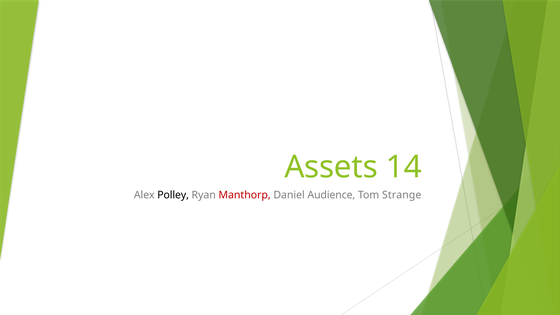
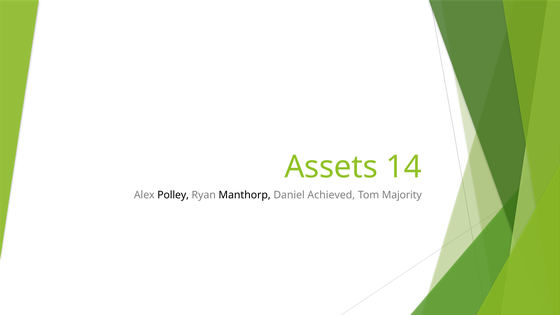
Manthorp colour: red -> black
Audience: Audience -> Achieved
Strange: Strange -> Majority
